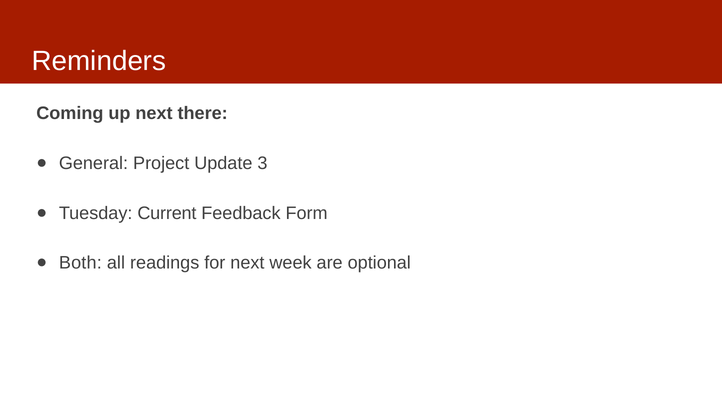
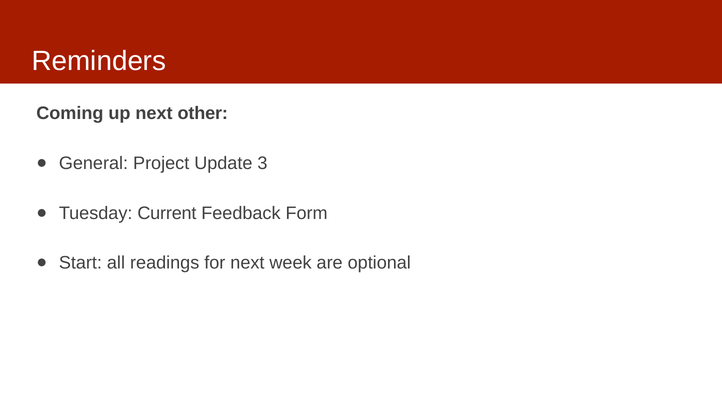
there: there -> other
Both: Both -> Start
